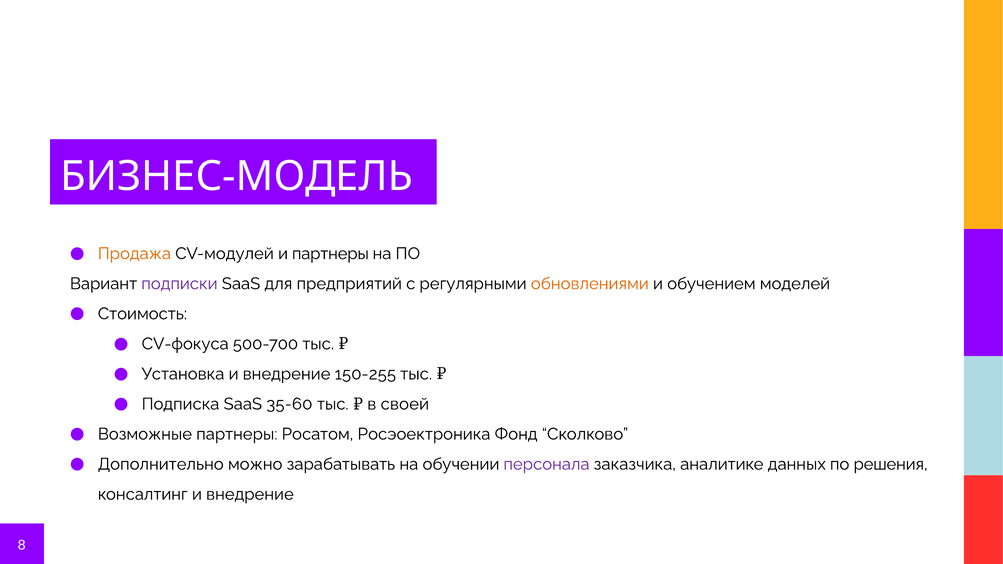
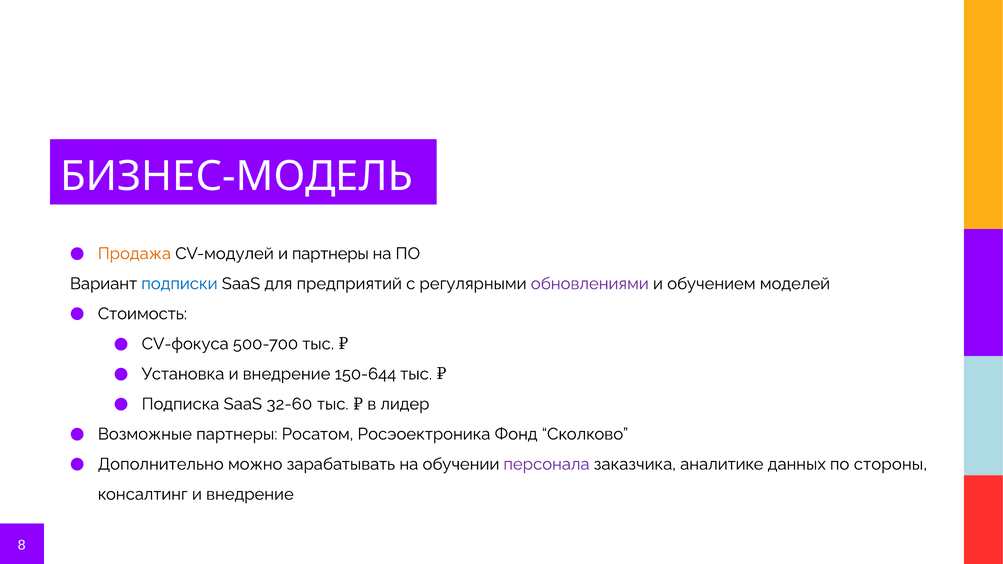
подписки colour: purple -> blue
обновлениями colour: orange -> purple
150-255: 150-255 -> 150-644
35-60: 35-60 -> 32-60
своей: своей -> лидер
решения: решения -> стороны
